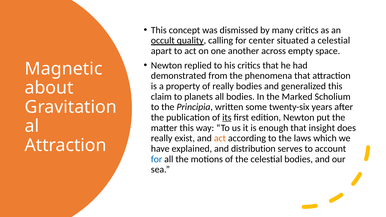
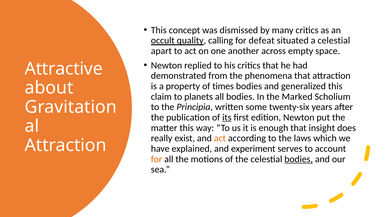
center: center -> defeat
Magnetic: Magnetic -> Attractive
of really: really -> times
distribution: distribution -> experiment
for at (157, 159) colour: blue -> orange
bodies at (299, 159) underline: none -> present
